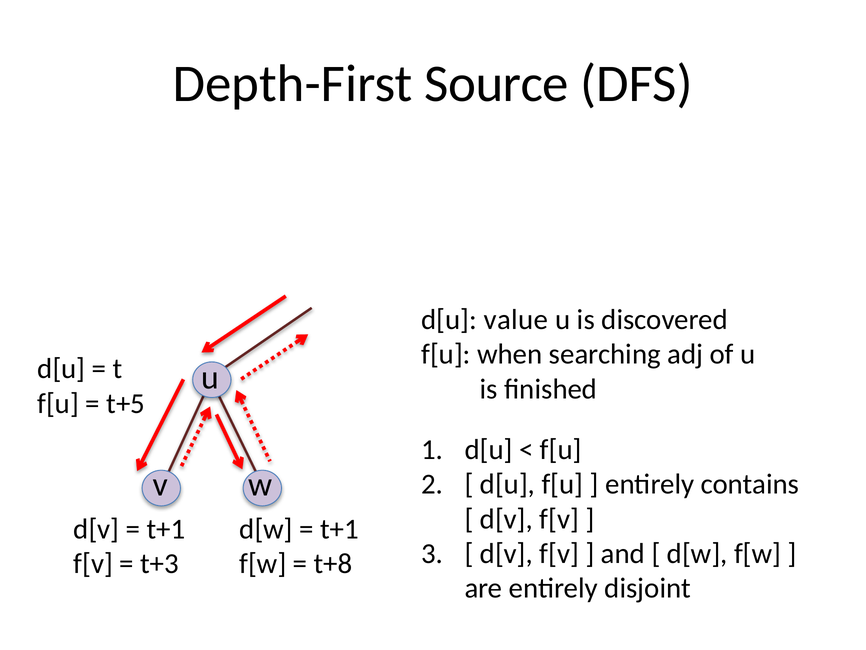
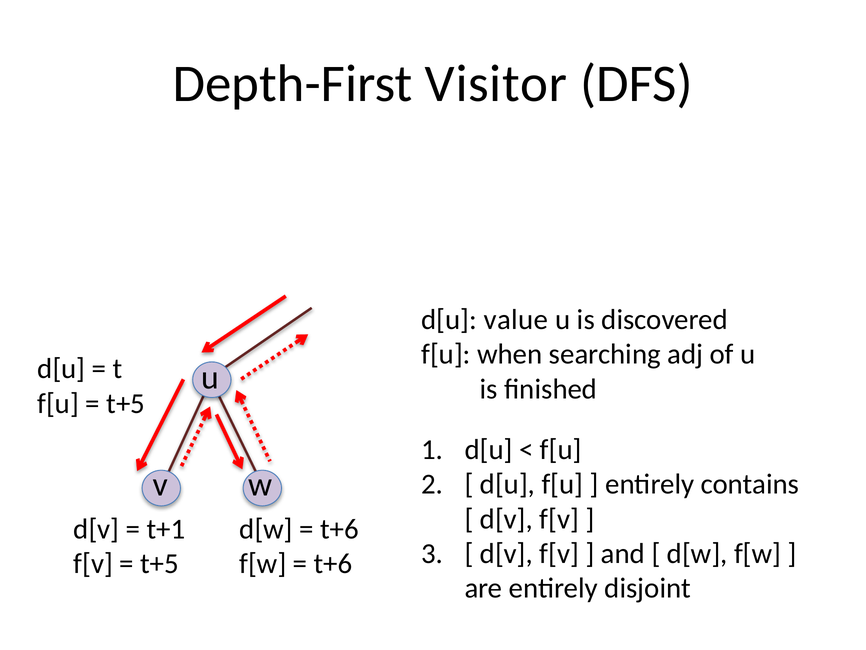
Source: Source -> Visitor
t+1 at (340, 529): t+1 -> t+6
t+3 at (160, 563): t+3 -> t+5
t+8 at (333, 563): t+8 -> t+6
